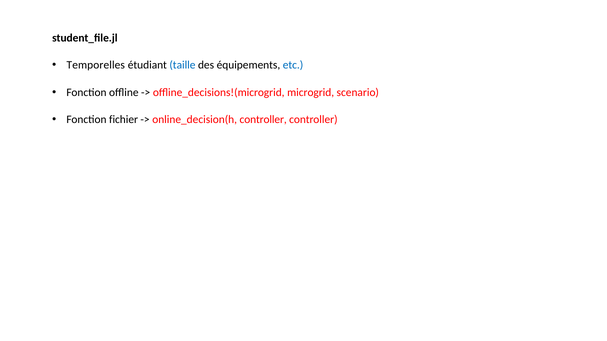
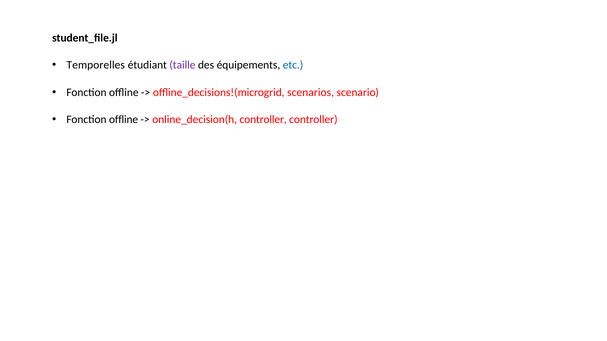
taille colour: blue -> purple
microgrid: microgrid -> scenarios
fichier at (124, 120): fichier -> offline
